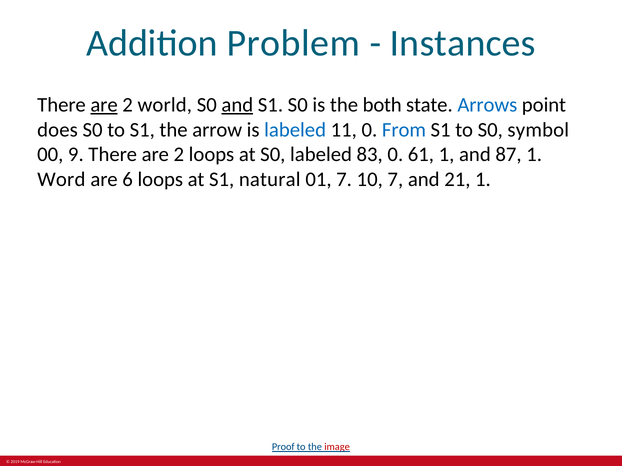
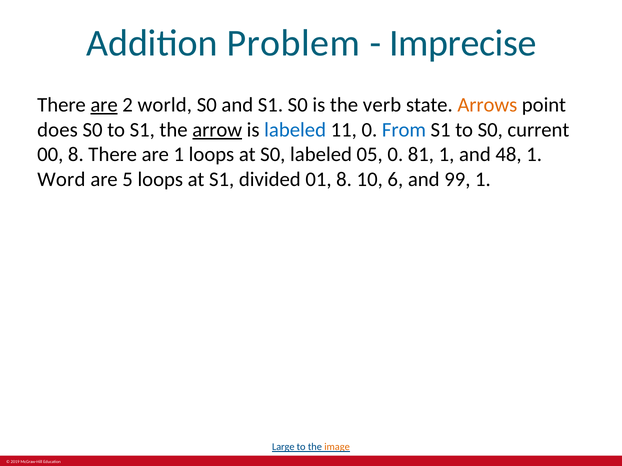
Instances: Instances -> Imprecise
and at (237, 105) underline: present -> none
both: both -> verb
Arrows colour: blue -> orange
arrow underline: none -> present
symbol: symbol -> current
00 9: 9 -> 8
2 at (179, 155): 2 -> 1
83: 83 -> 05
61: 61 -> 81
87: 87 -> 48
6: 6 -> 5
natural: natural -> divided
01 7: 7 -> 8
10 7: 7 -> 6
21: 21 -> 99
Proof: Proof -> Large
image colour: red -> orange
